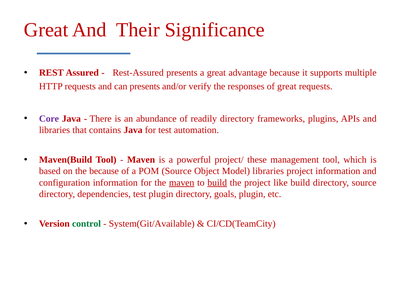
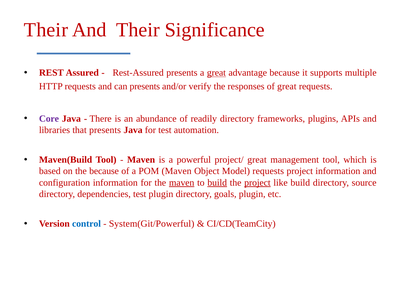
Great at (46, 30): Great -> Their
great at (216, 73) underline: none -> present
that contains: contains -> presents
project/ these: these -> great
POM Source: Source -> Maven
Model libraries: libraries -> requests
project at (257, 182) underline: none -> present
control colour: green -> blue
System(Git/Available: System(Git/Available -> System(Git/Powerful
